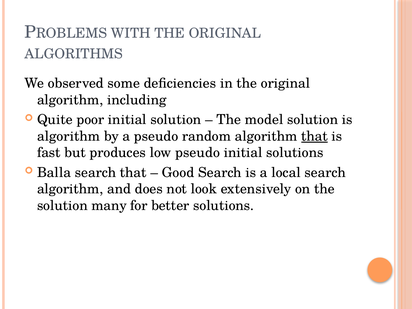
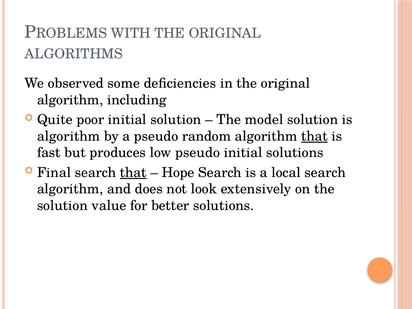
Balla: Balla -> Final
that at (133, 173) underline: none -> present
Good: Good -> Hope
many: many -> value
